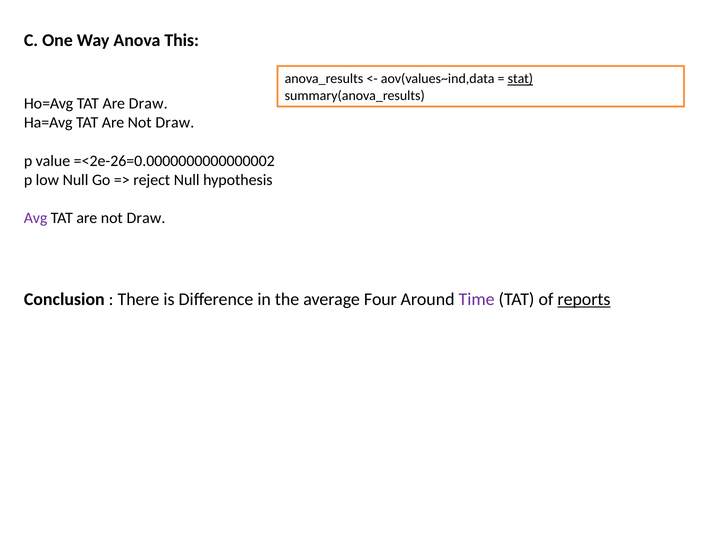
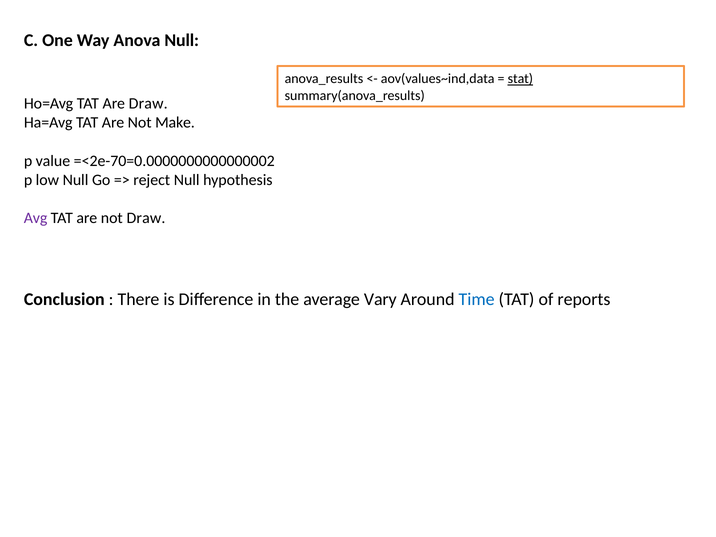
Anova This: This -> Null
Draw at (175, 123): Draw -> Make
=<2e-26=0.0000000000000002: =<2e-26=0.0000000000000002 -> =<2e-70=0.0000000000000002
Four: Four -> Vary
Time colour: purple -> blue
reports underline: present -> none
